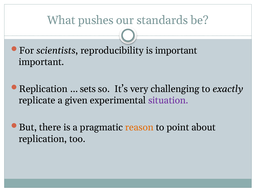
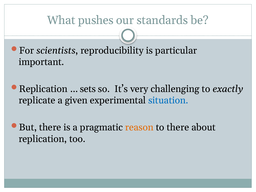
is important: important -> particular
situation colour: purple -> blue
to point: point -> there
